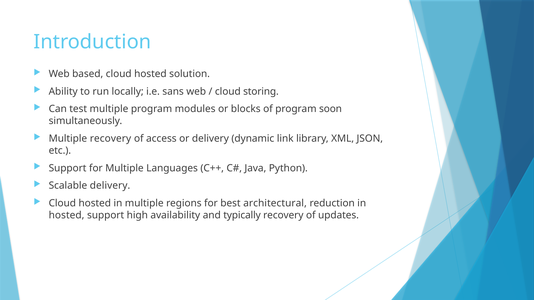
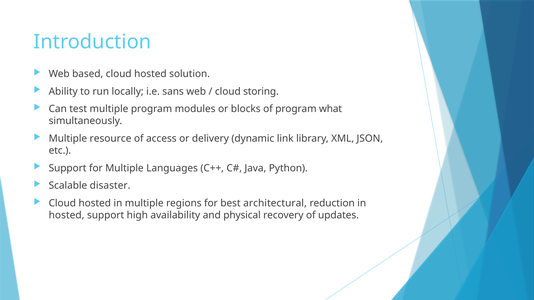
soon: soon -> what
Multiple recovery: recovery -> resource
Scalable delivery: delivery -> disaster
typically: typically -> physical
